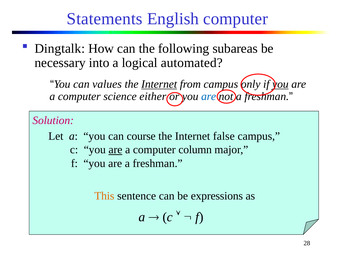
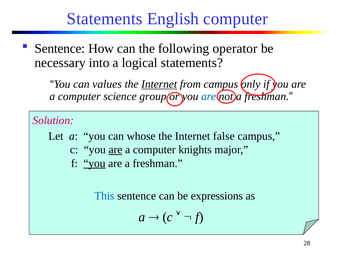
Dingtalk at (60, 48): Dingtalk -> Sentence
subareas: subareas -> operator
logical automated: automated -> statements
you at (280, 84) underline: present -> none
either: either -> group
course: course -> whose
column: column -> knights
you at (94, 163) underline: none -> present
This colour: orange -> blue
